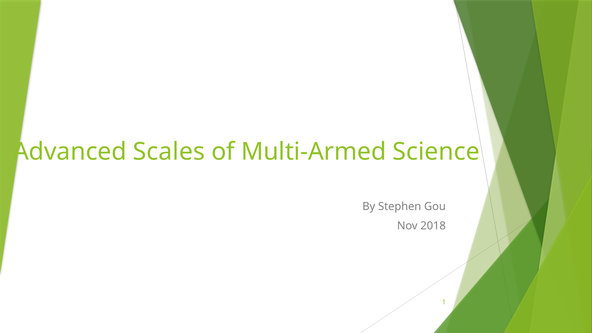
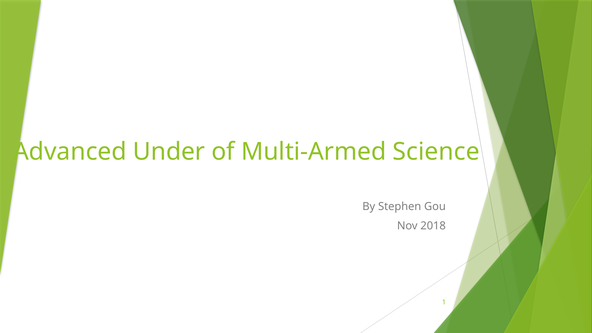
Scales: Scales -> Under
